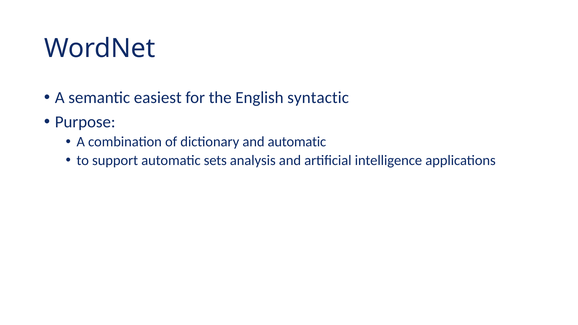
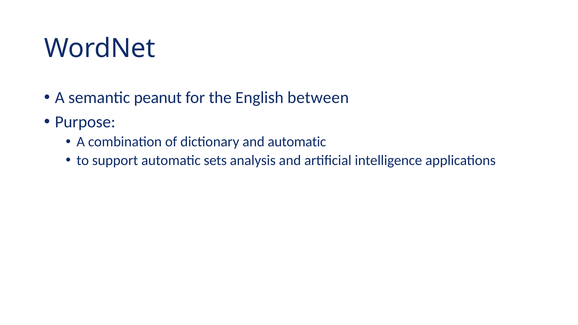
easiest: easiest -> peanut
syntactic: syntactic -> between
